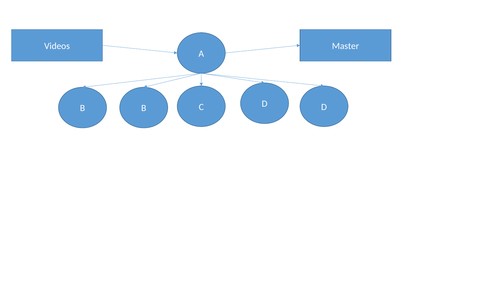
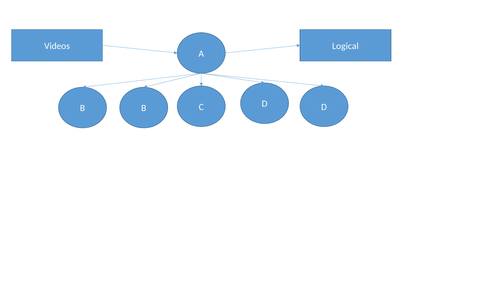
Master: Master -> Logical
